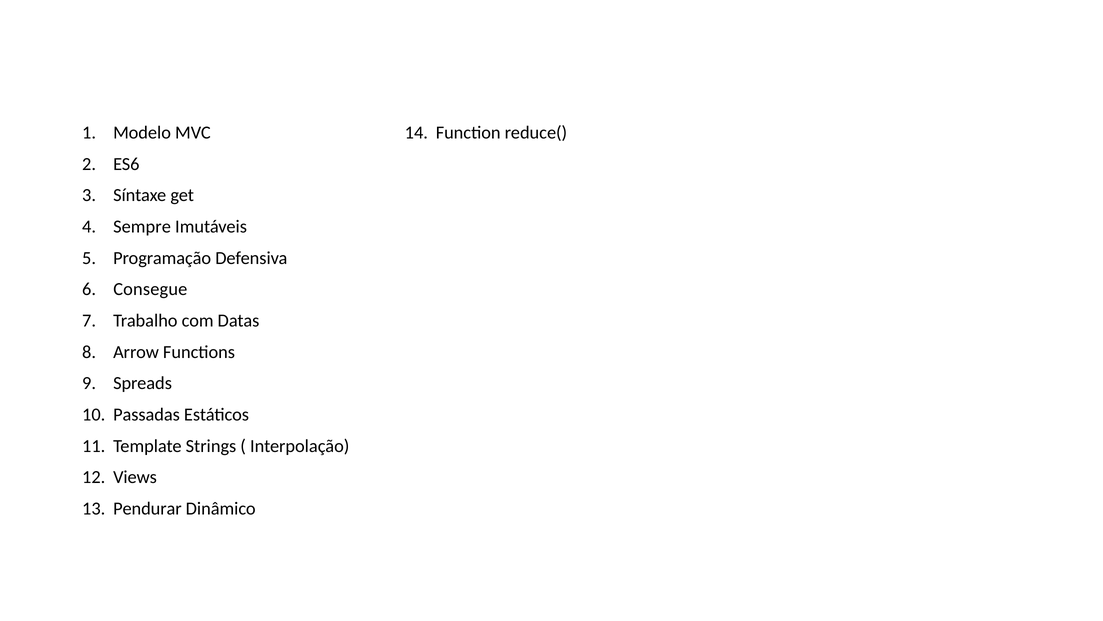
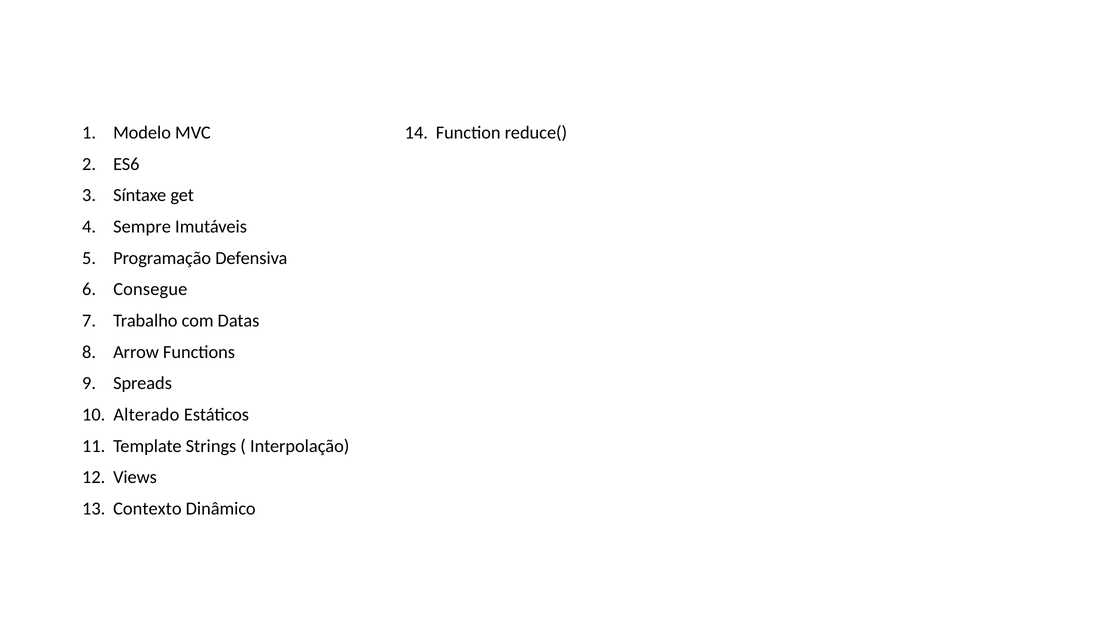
Passadas: Passadas -> Alterado
Pendurar: Pendurar -> Contexto
